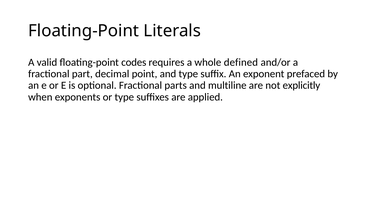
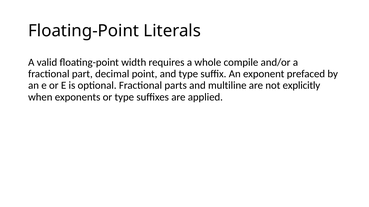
codes: codes -> width
defined: defined -> compile
